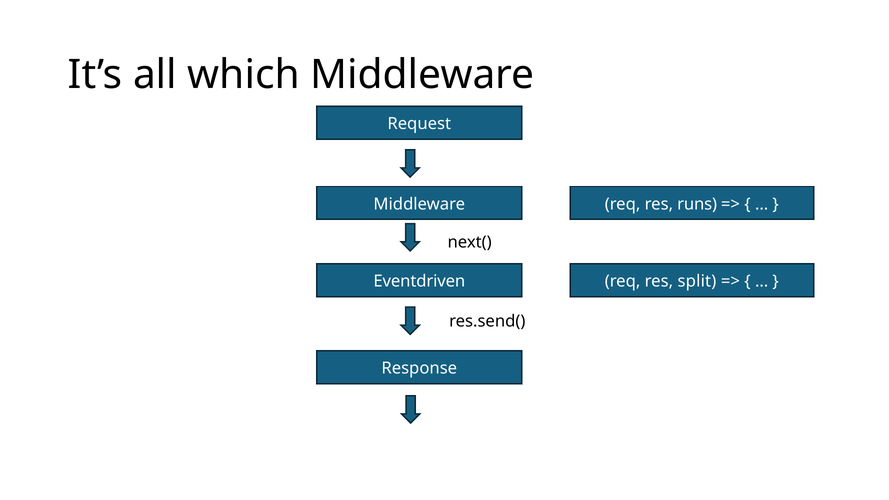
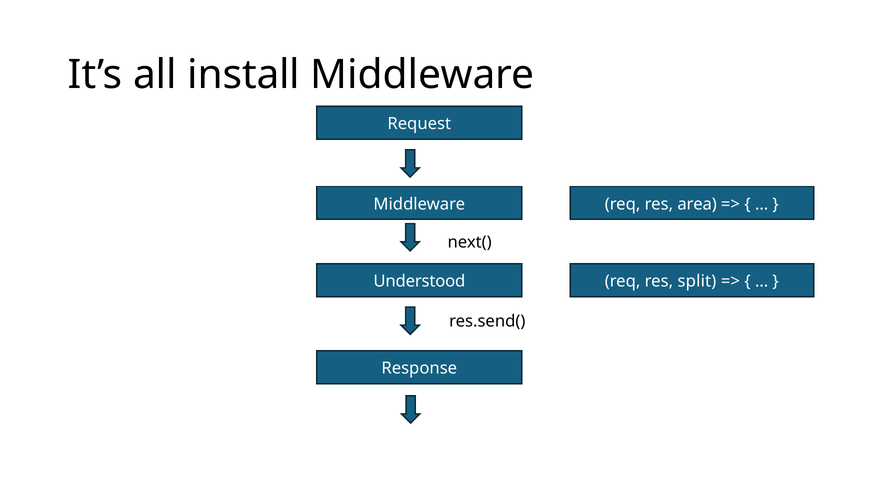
which: which -> install
runs: runs -> area
Eventdriven: Eventdriven -> Understood
